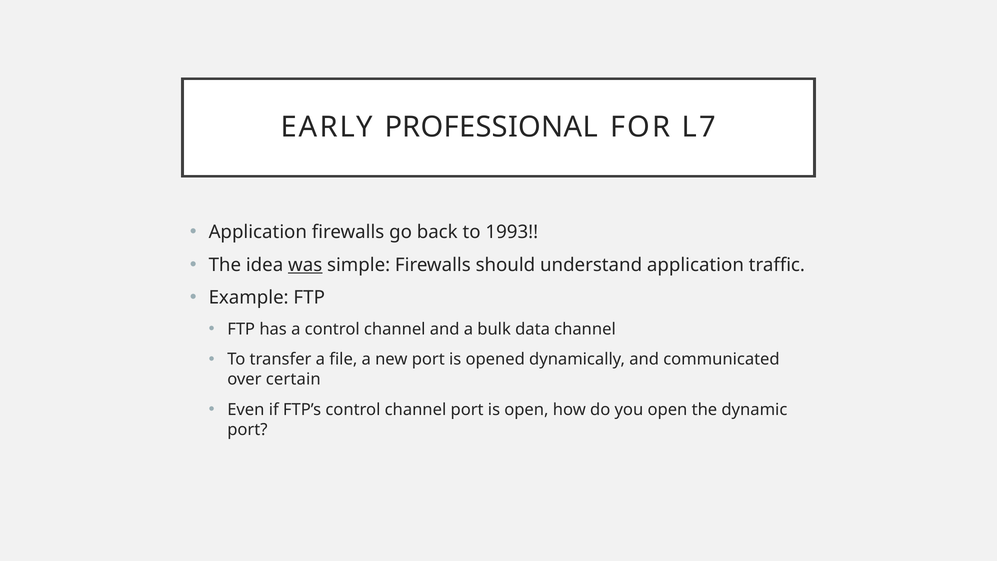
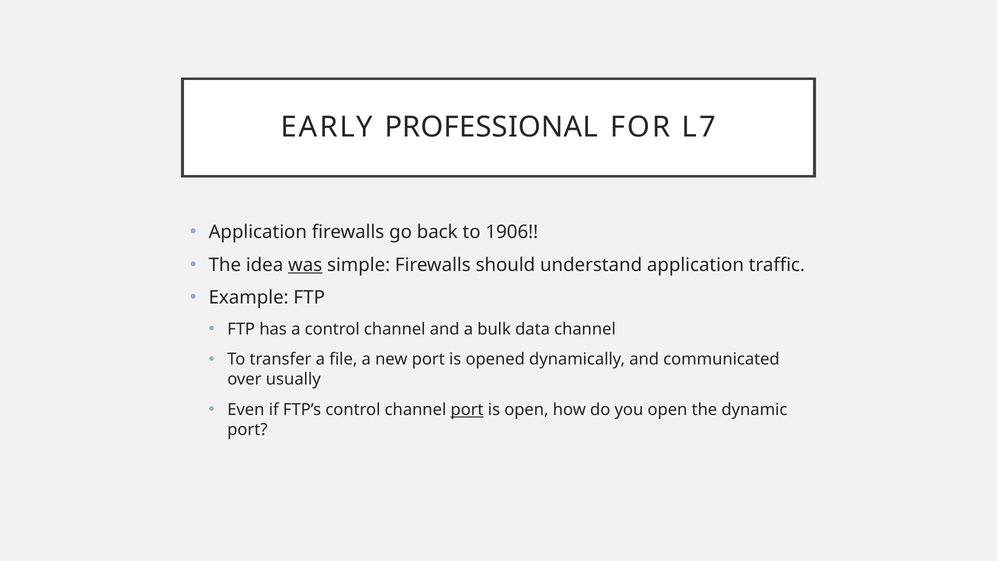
1993: 1993 -> 1906
certain: certain -> usually
port at (467, 410) underline: none -> present
